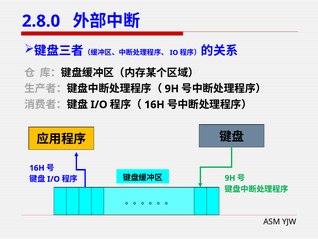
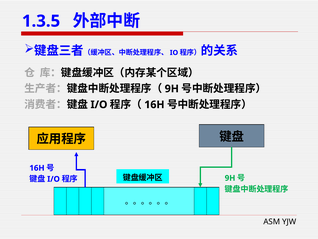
2.8.0: 2.8.0 -> 1.3.5
